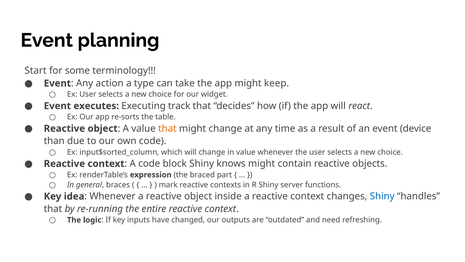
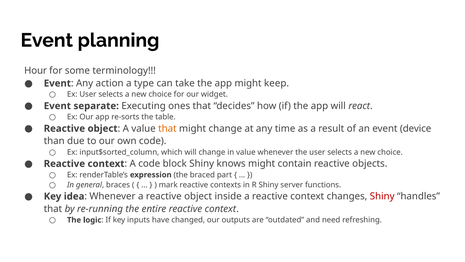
Start: Start -> Hour
executes: executes -> separate
track: track -> ones
Shiny at (382, 196) colour: blue -> red
